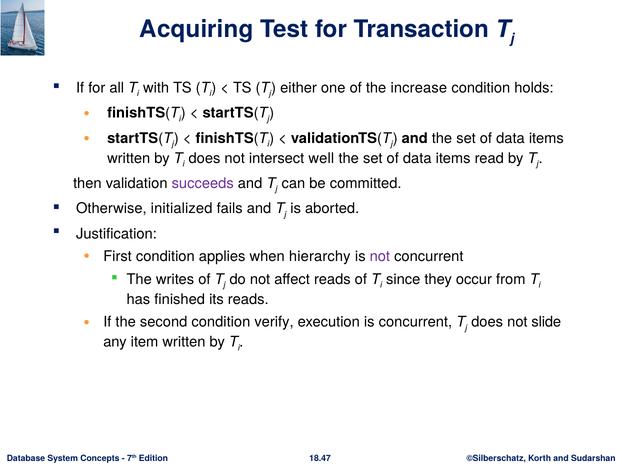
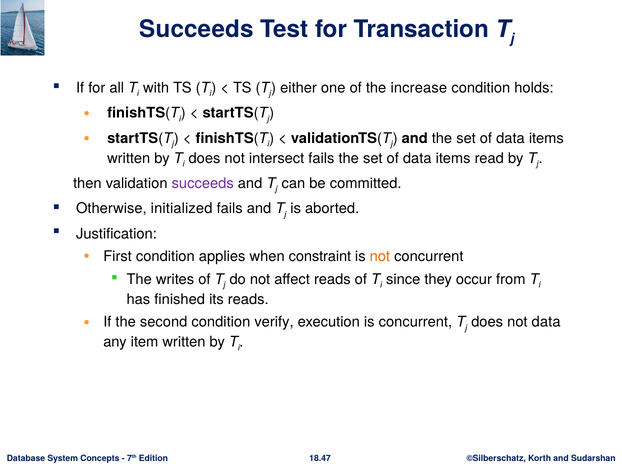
Acquiring at (197, 29): Acquiring -> Succeeds
intersect well: well -> fails
hierarchy: hierarchy -> constraint
not at (380, 257) colour: purple -> orange
not slide: slide -> data
